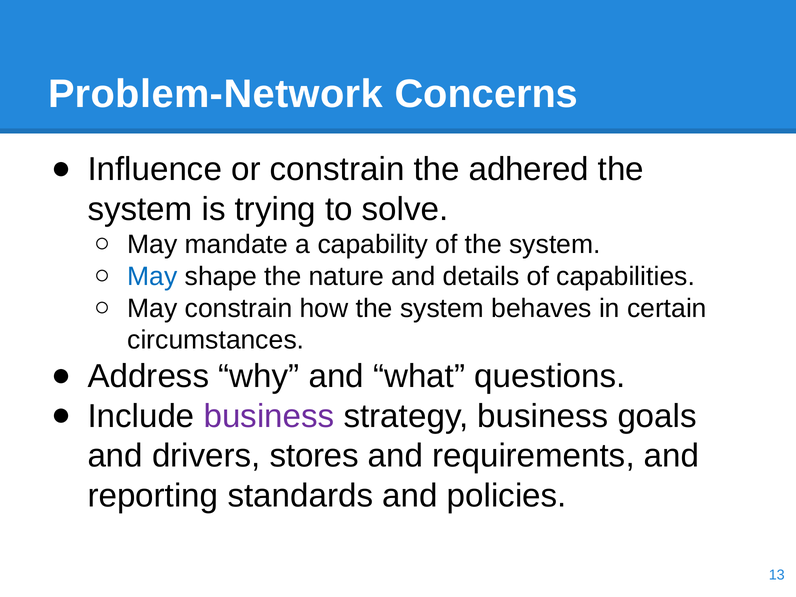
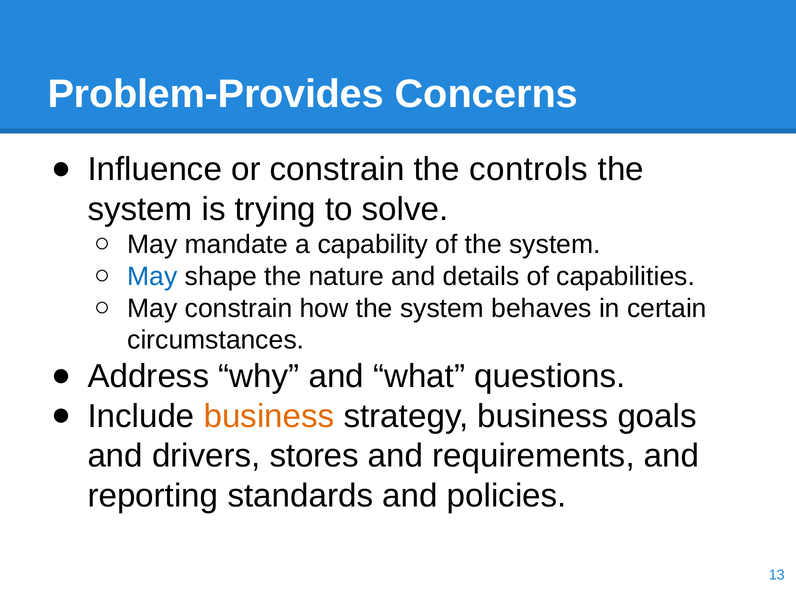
Problem-Network: Problem-Network -> Problem-Provides
adhered: adhered -> controls
business at (269, 416) colour: purple -> orange
